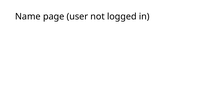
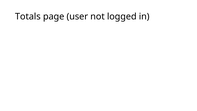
Name: Name -> Totals
